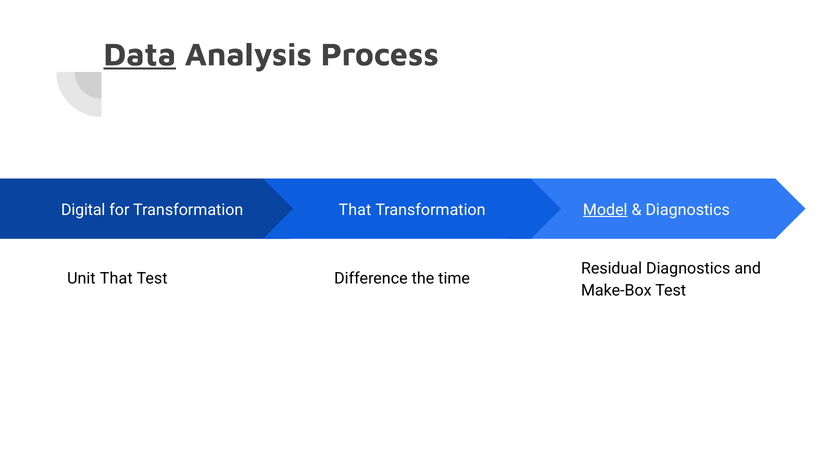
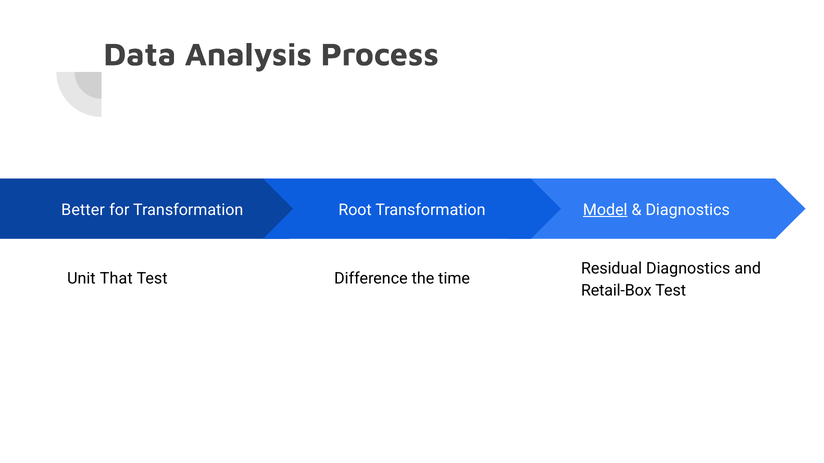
Data underline: present -> none
Digital: Digital -> Better
That at (355, 210): That -> Root
Make-Box: Make-Box -> Retail-Box
